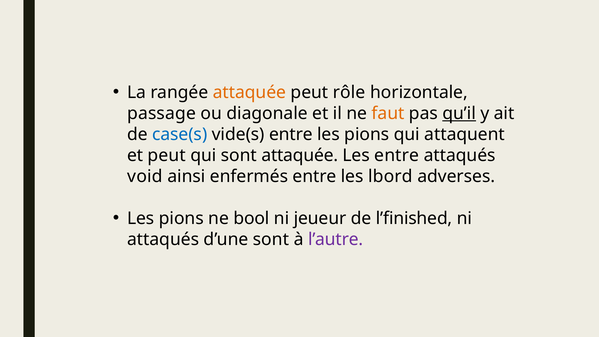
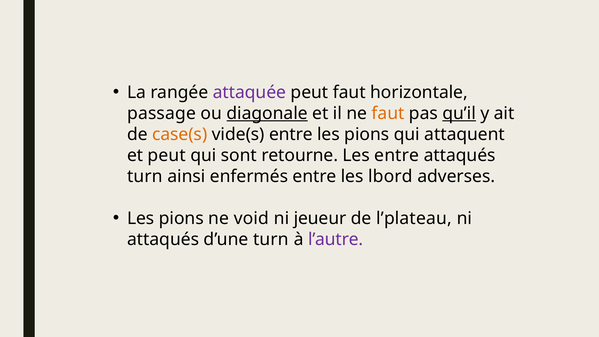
attaquée at (249, 92) colour: orange -> purple
peut rôle: rôle -> faut
diagonale underline: none -> present
case(s colour: blue -> orange
sont attaquée: attaquée -> retourne
void at (145, 176): void -> turn
bool: bool -> void
l’finished: l’finished -> l’plateau
d’une sont: sont -> turn
